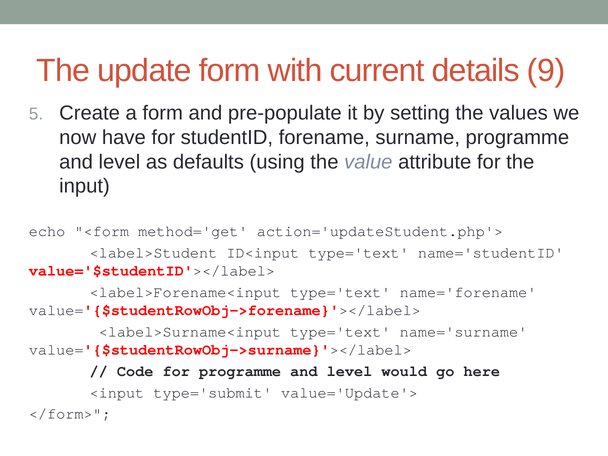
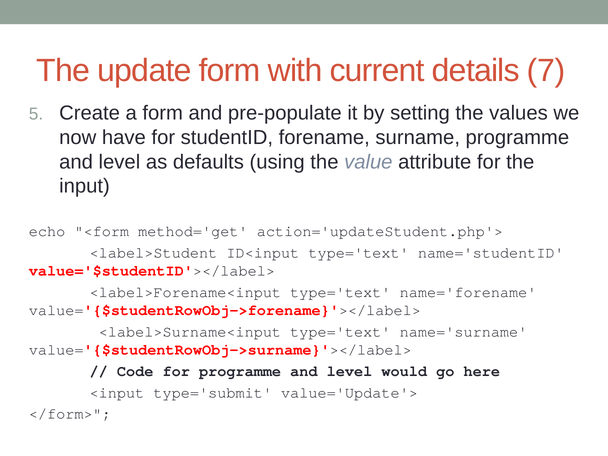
9: 9 -> 7
